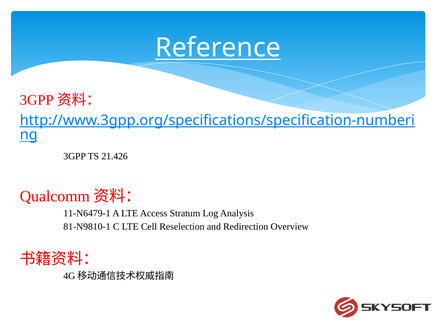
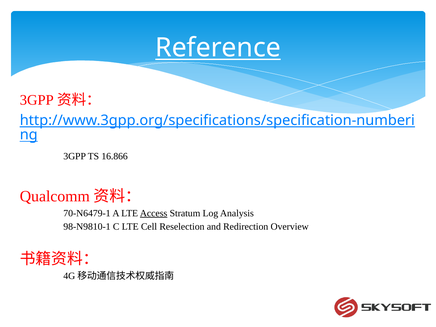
21.426: 21.426 -> 16.866
11-N6479-1: 11-N6479-1 -> 70-N6479-1
Access underline: none -> present
81-N9810-1: 81-N9810-1 -> 98-N9810-1
